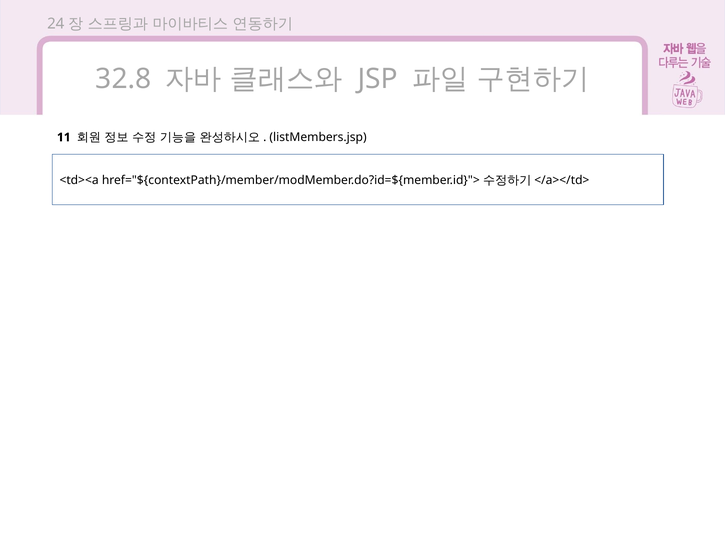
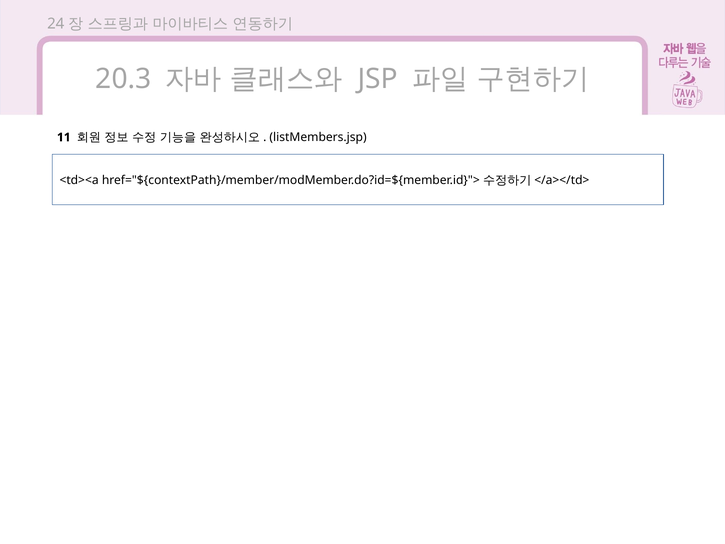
32.8: 32.8 -> 20.3
